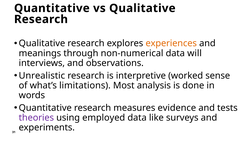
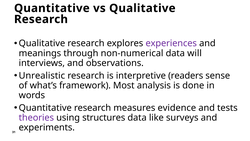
experiences colour: orange -> purple
worked: worked -> readers
limitations: limitations -> framework
employed: employed -> structures
